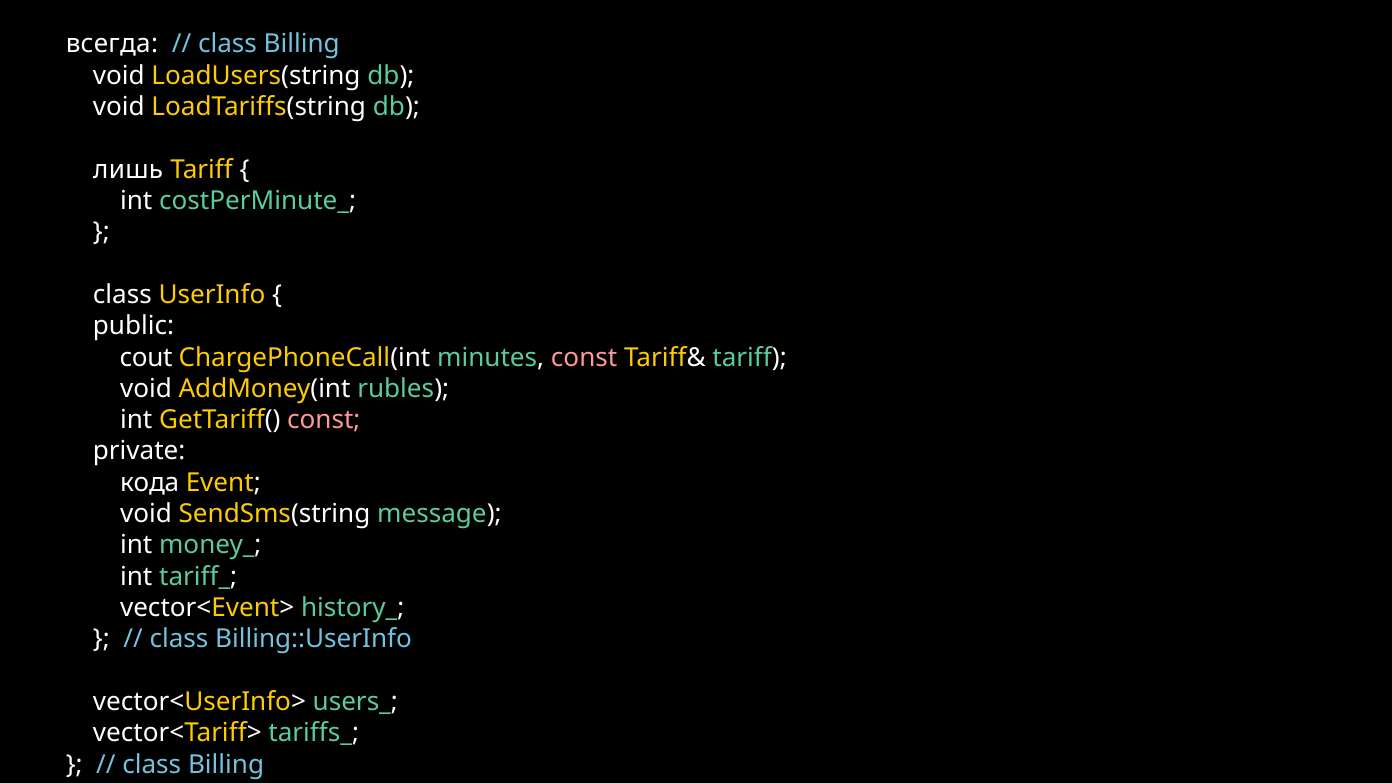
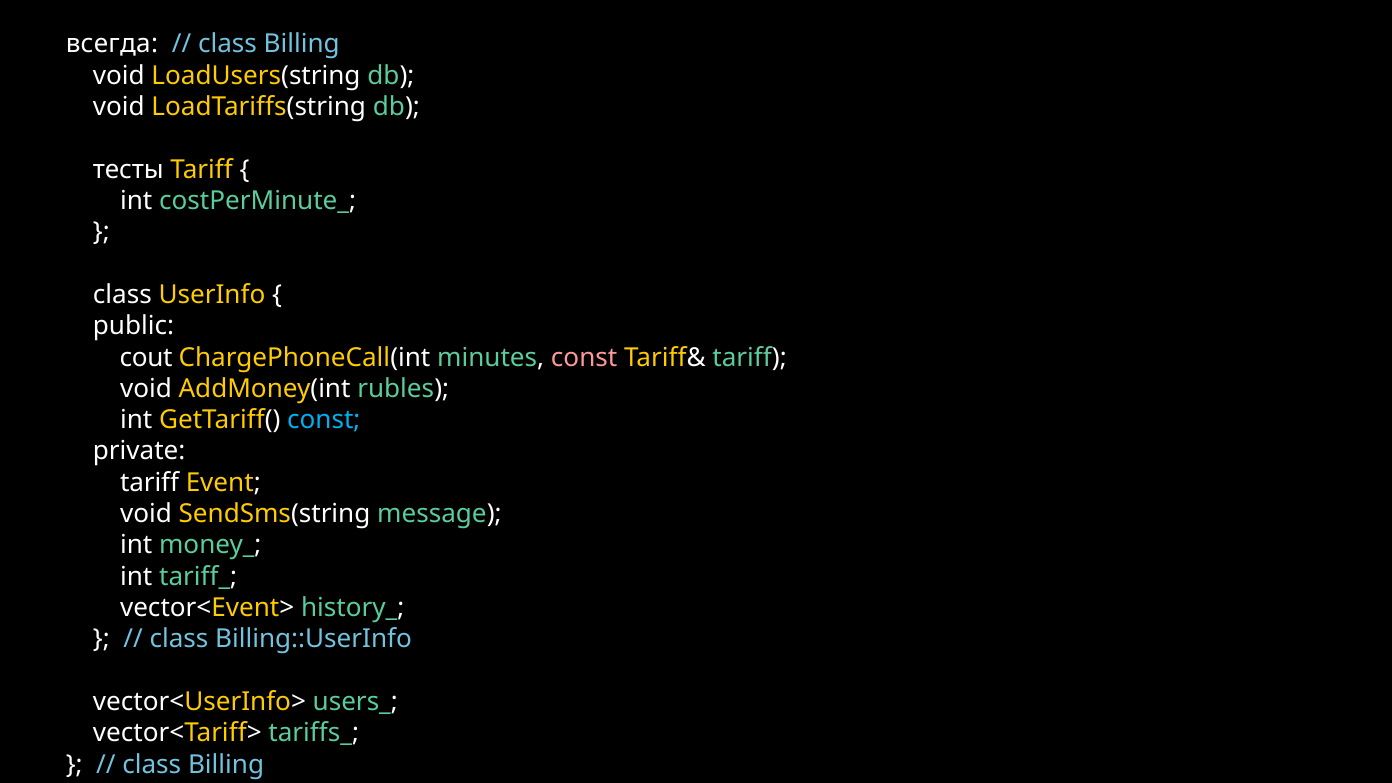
лишь: лишь -> тесты
const at (324, 420) colour: pink -> light blue
кода at (150, 483): кода -> tariff
